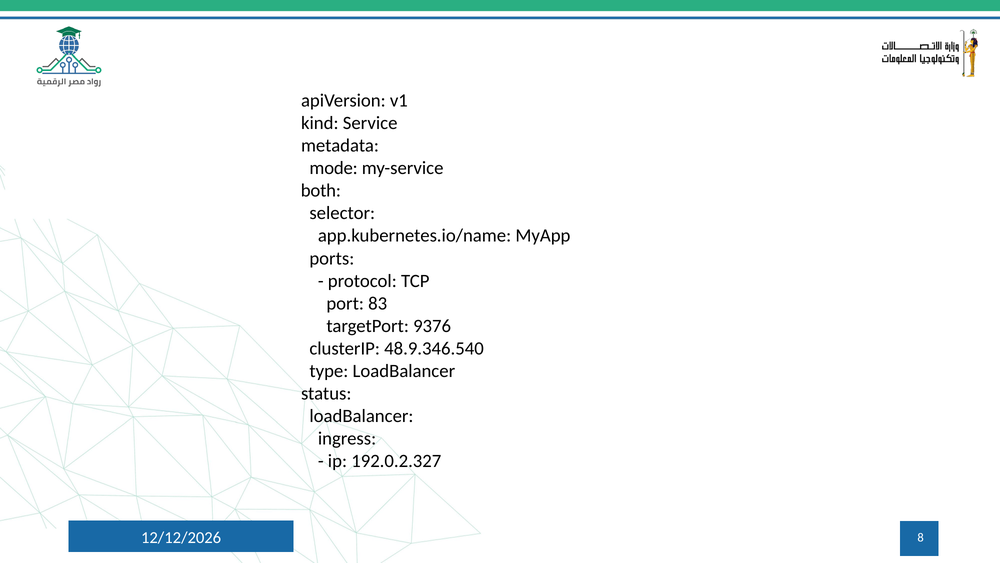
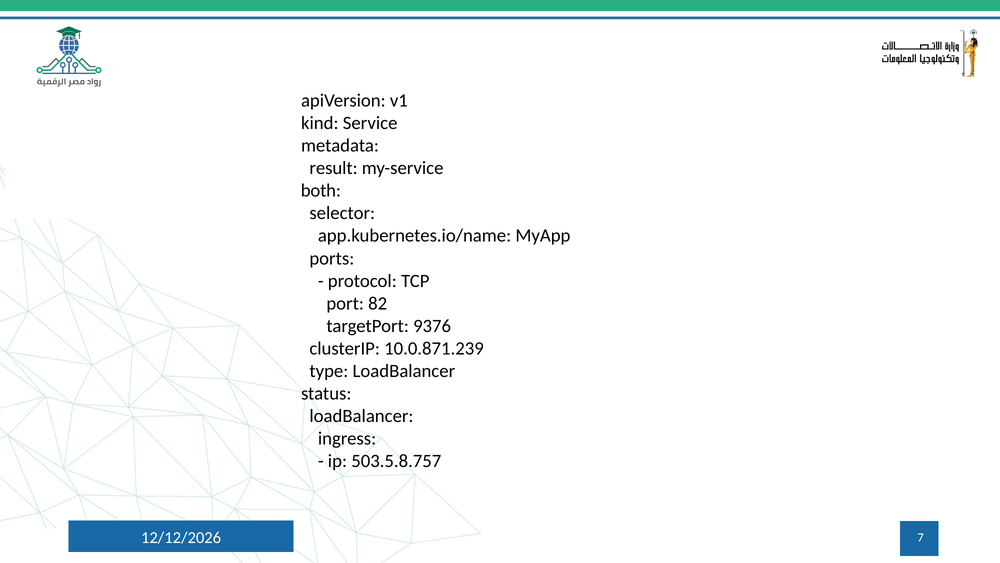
mode: mode -> result
83: 83 -> 82
48.9.346.540: 48.9.346.540 -> 10.0.871.239
192.0.2.327: 192.0.2.327 -> 503.5.8.757
8: 8 -> 7
